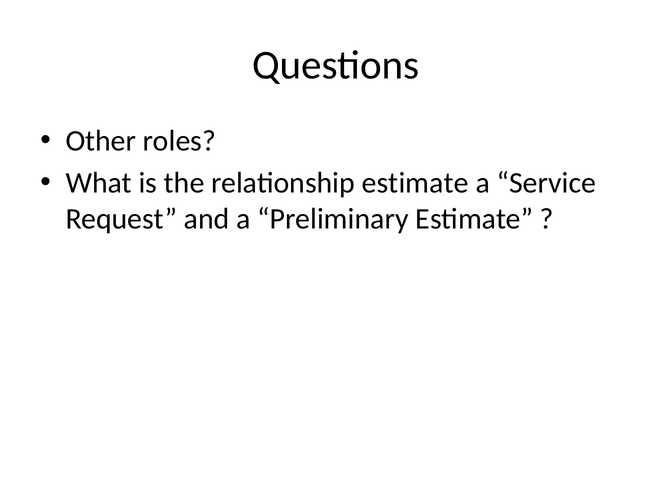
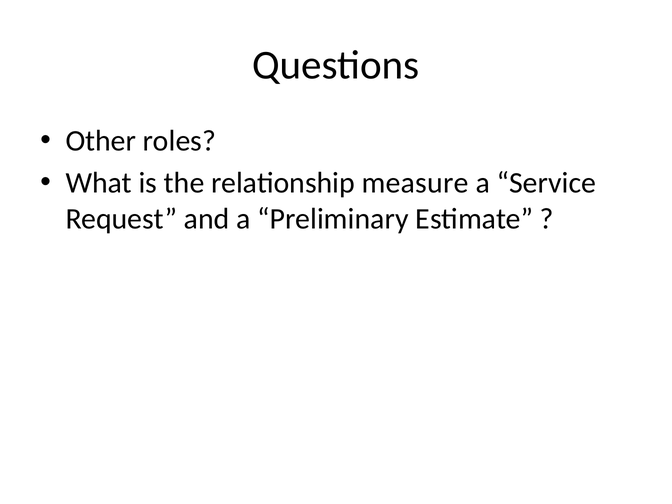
relationship estimate: estimate -> measure
